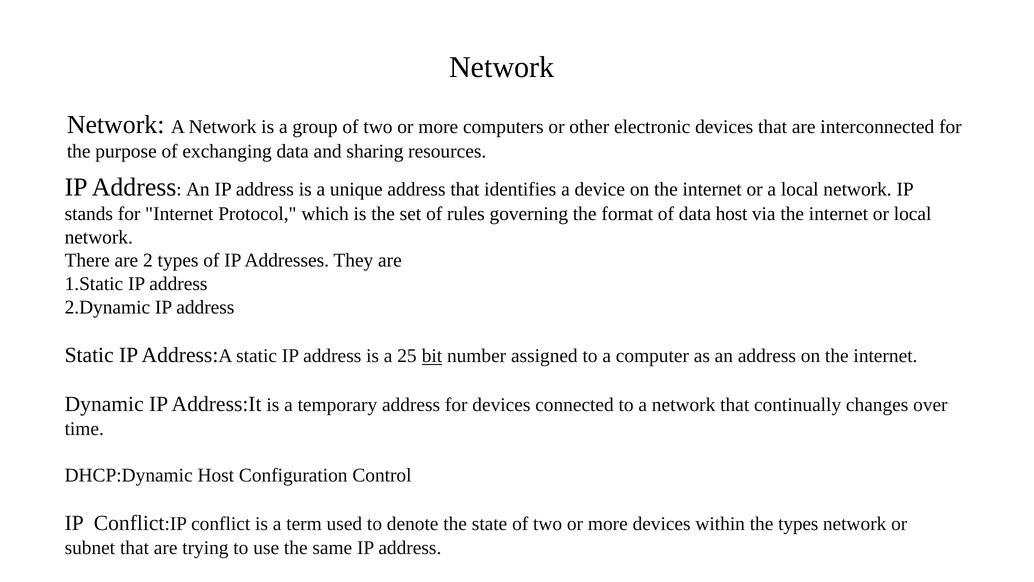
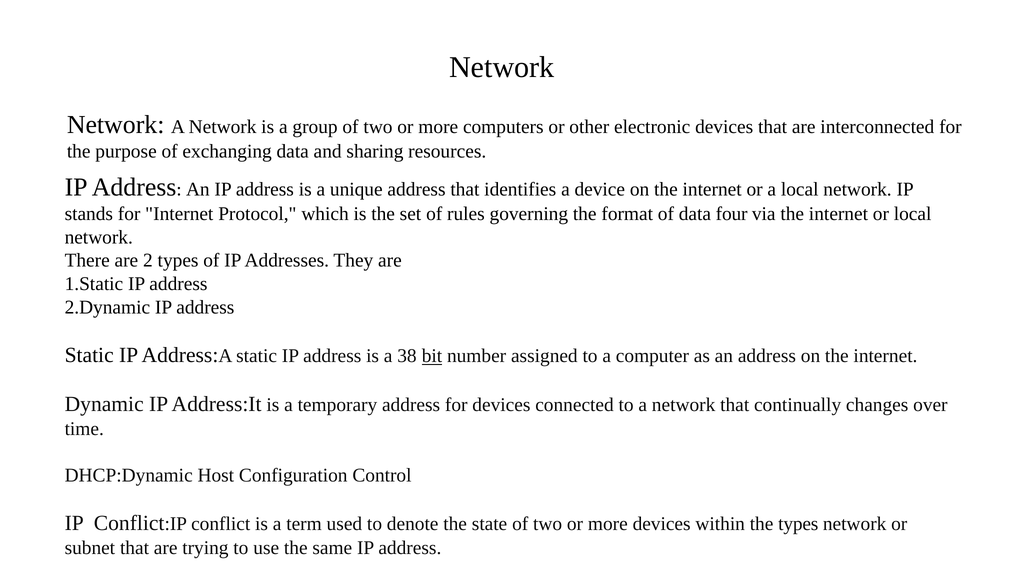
data host: host -> four
25: 25 -> 38
